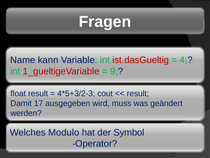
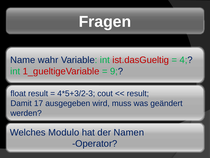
kann: kann -> wahr
Symbol: Symbol -> Namen
